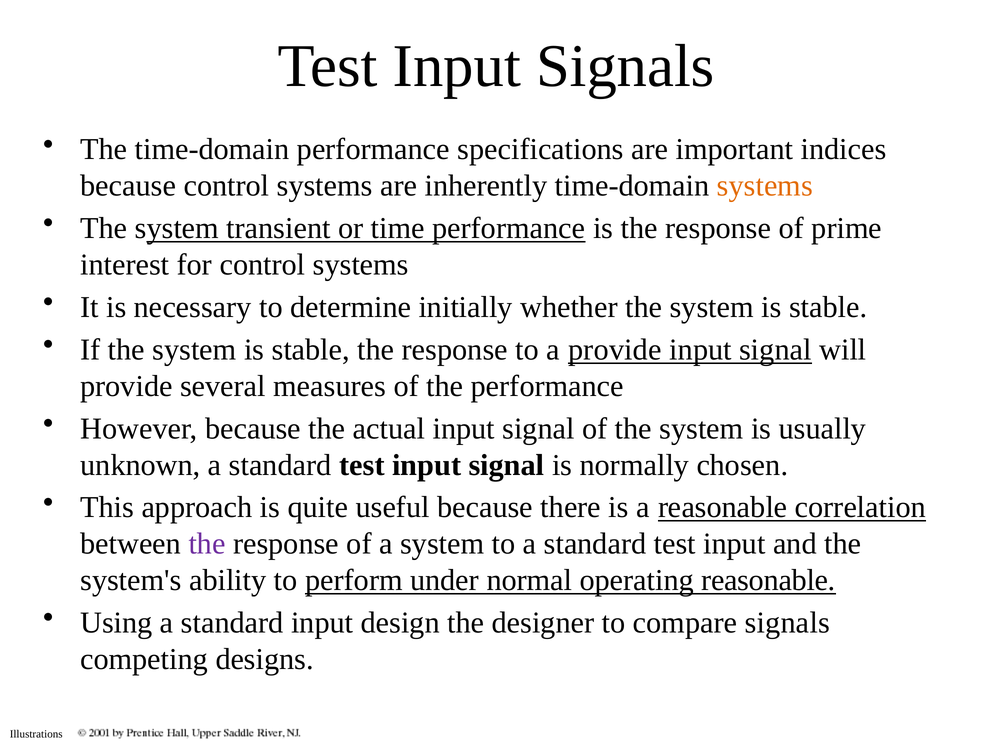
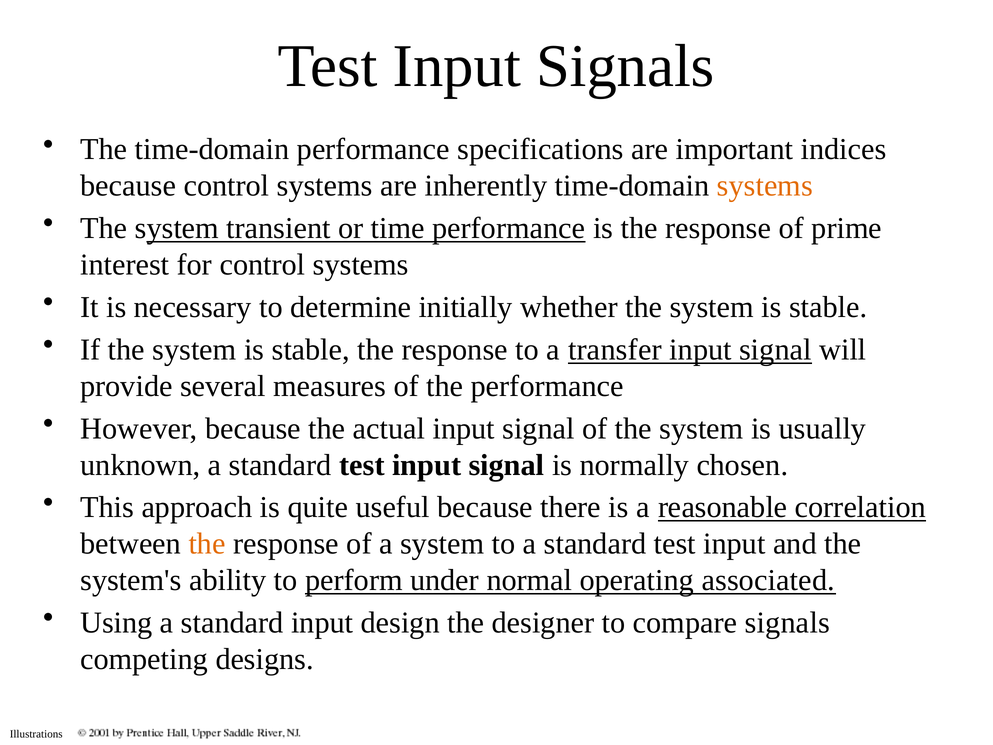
a provide: provide -> transfer
the at (207, 544) colour: purple -> orange
operating reasonable: reasonable -> associated
